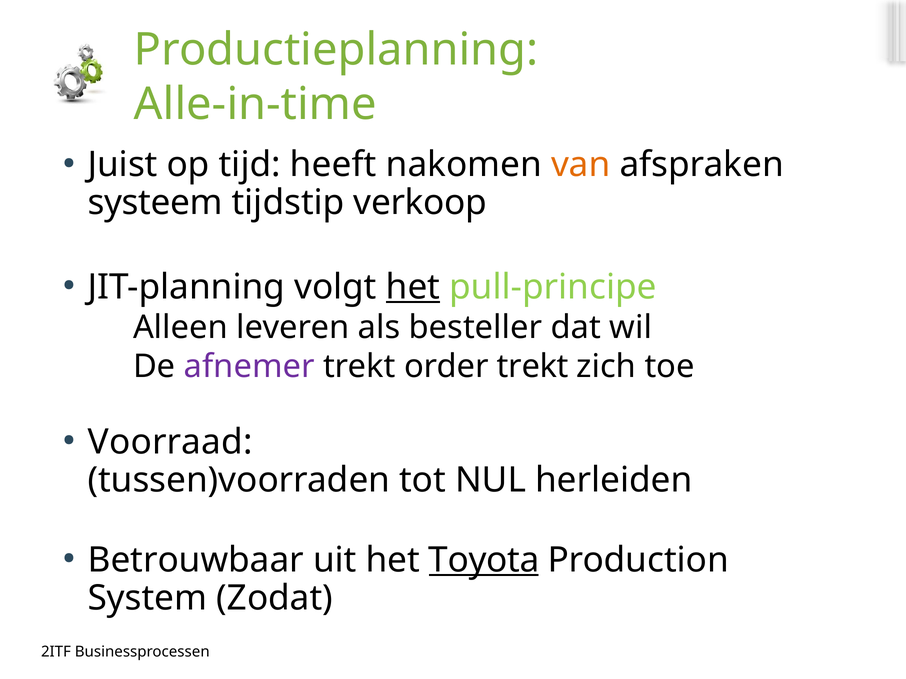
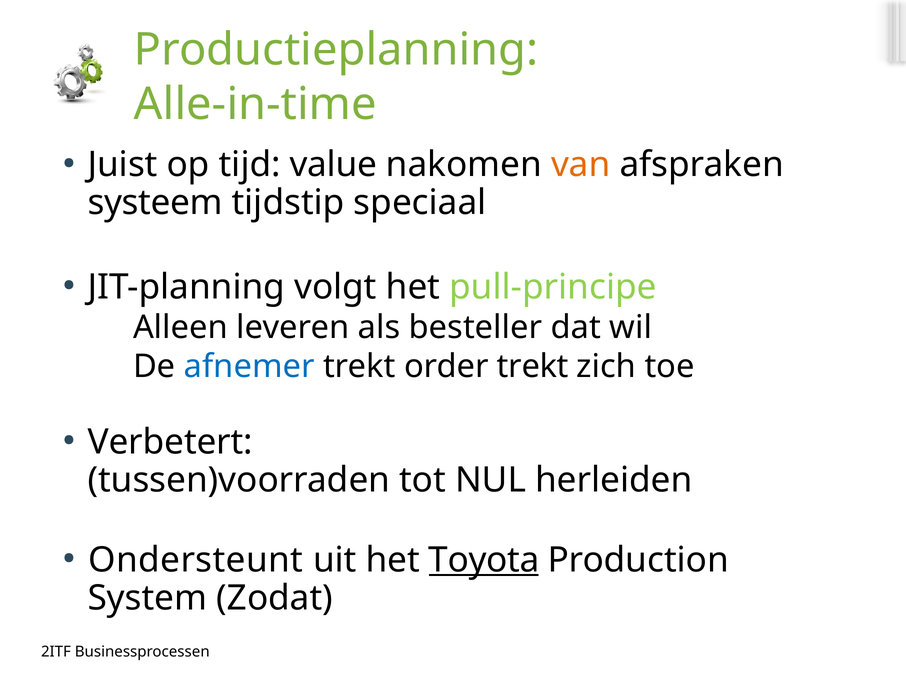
heeft: heeft -> value
verkoop: verkoop -> speciaal
het at (413, 287) underline: present -> none
afnemer colour: purple -> blue
Voorraad: Voorraad -> Verbetert
Betrouwbaar: Betrouwbaar -> Ondersteunt
